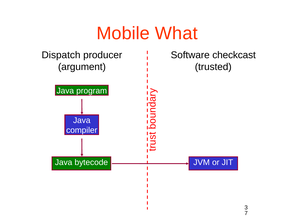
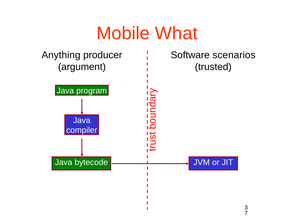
Dispatch: Dispatch -> Anything
checkcast: checkcast -> scenarios
